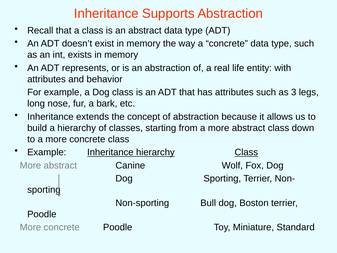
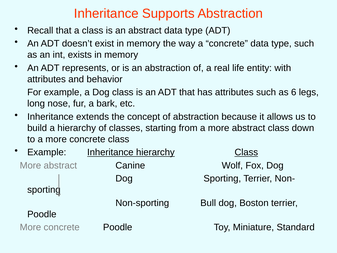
3: 3 -> 6
